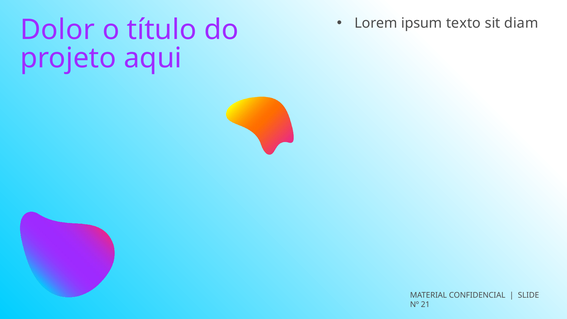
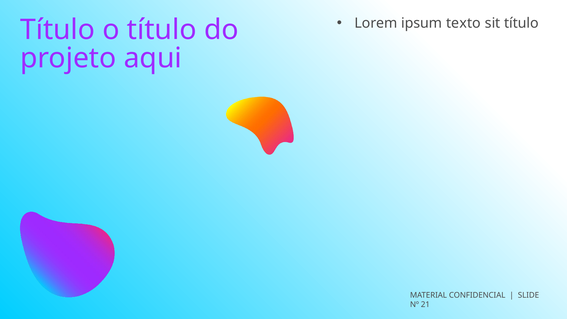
sit diam: diam -> título
Dolor at (57, 30): Dolor -> Título
